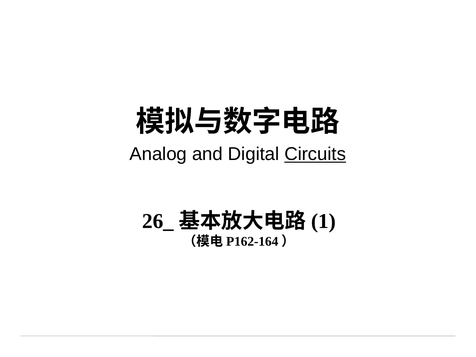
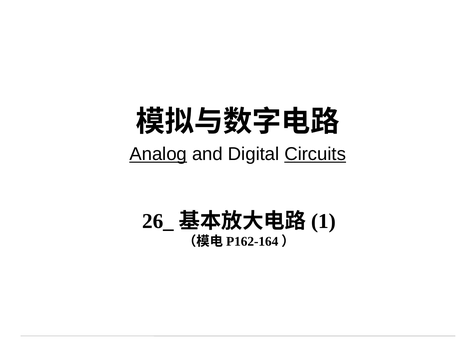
Analog underline: none -> present
